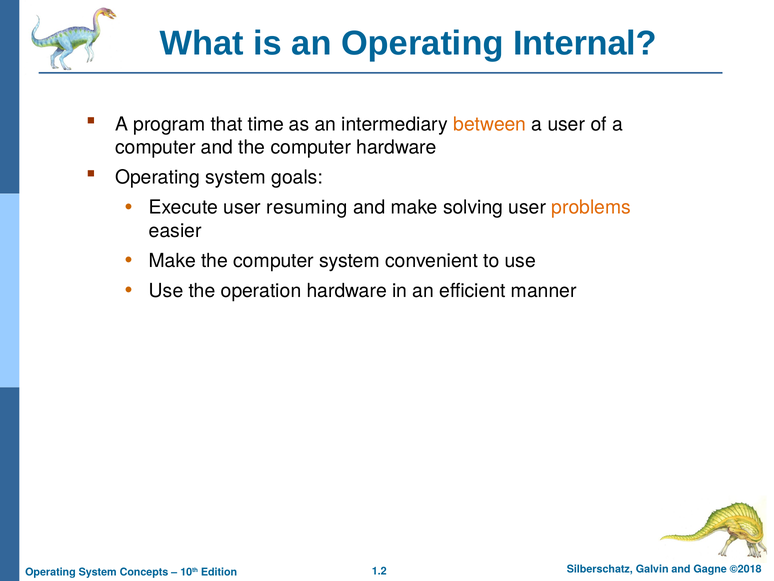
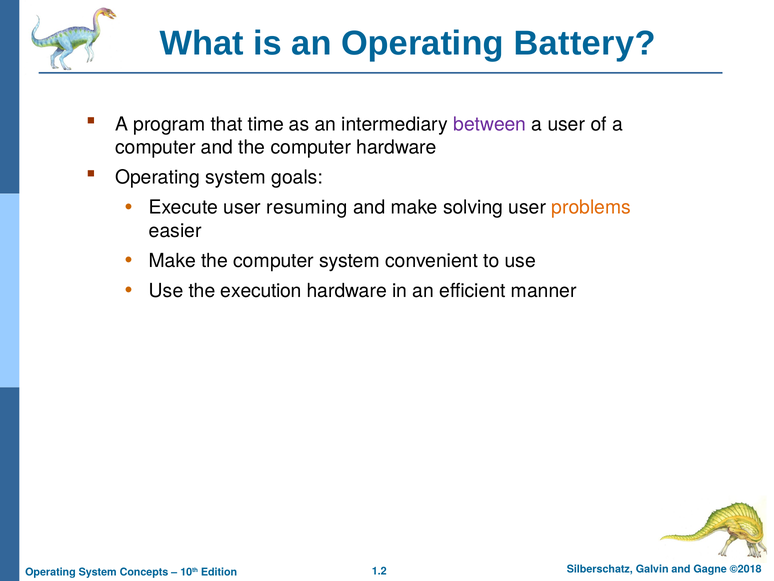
Internal: Internal -> Battery
between colour: orange -> purple
operation: operation -> execution
